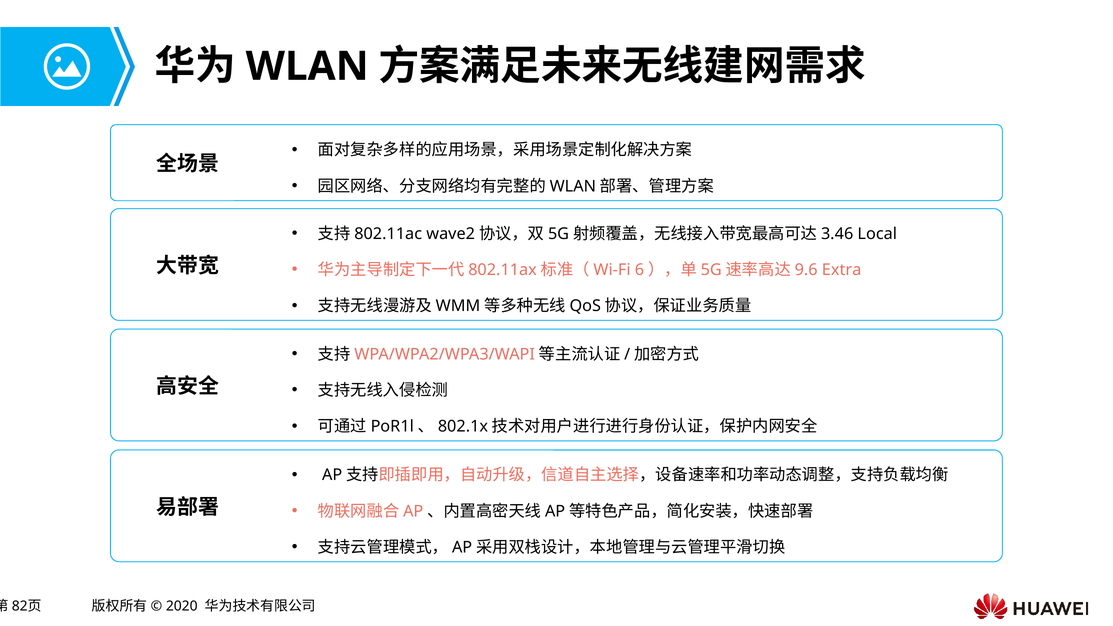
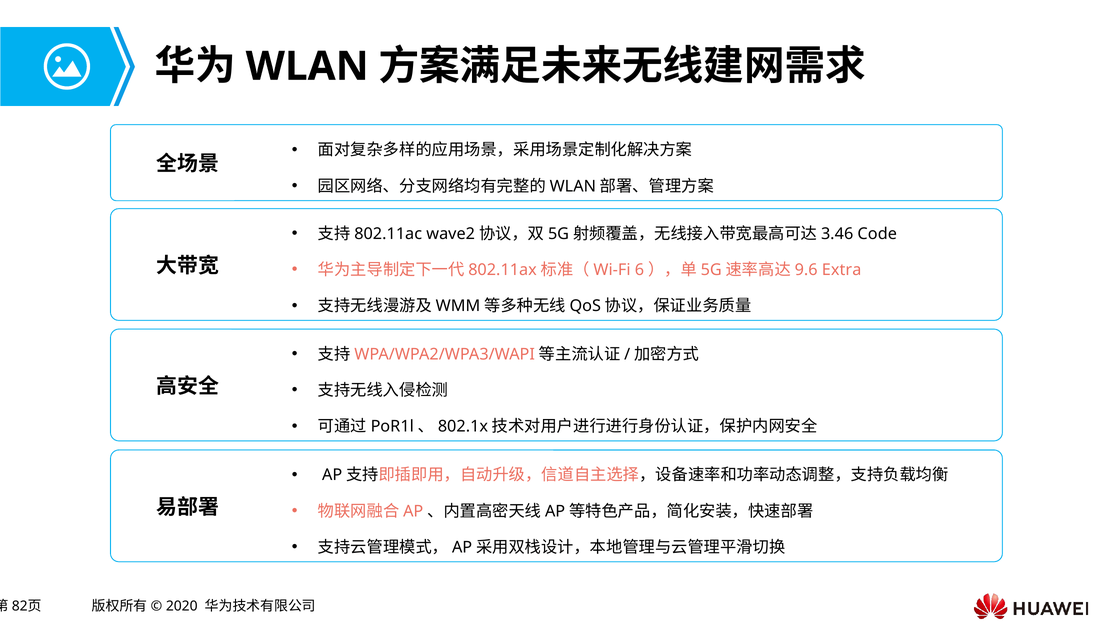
Local: Local -> Code
